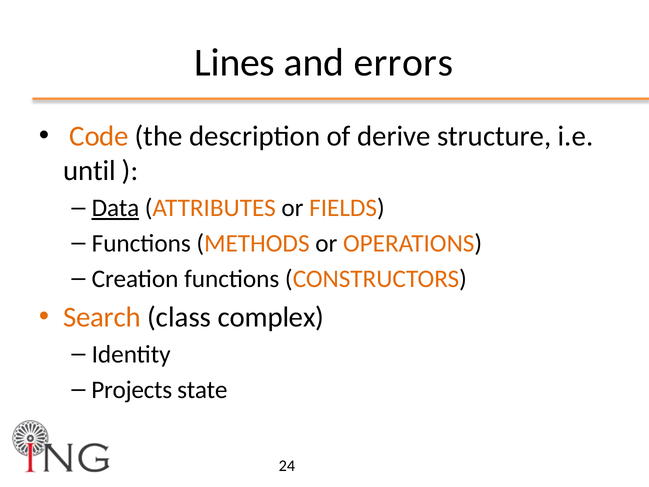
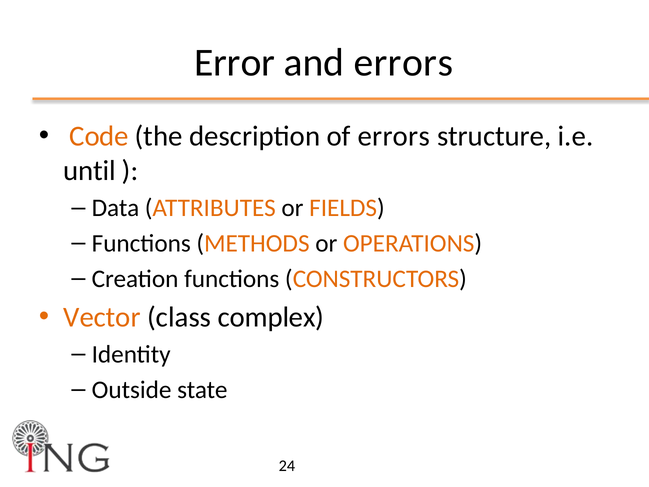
Lines: Lines -> Error
of derive: derive -> errors
Data underline: present -> none
Search: Search -> Vector
Projects: Projects -> Outside
